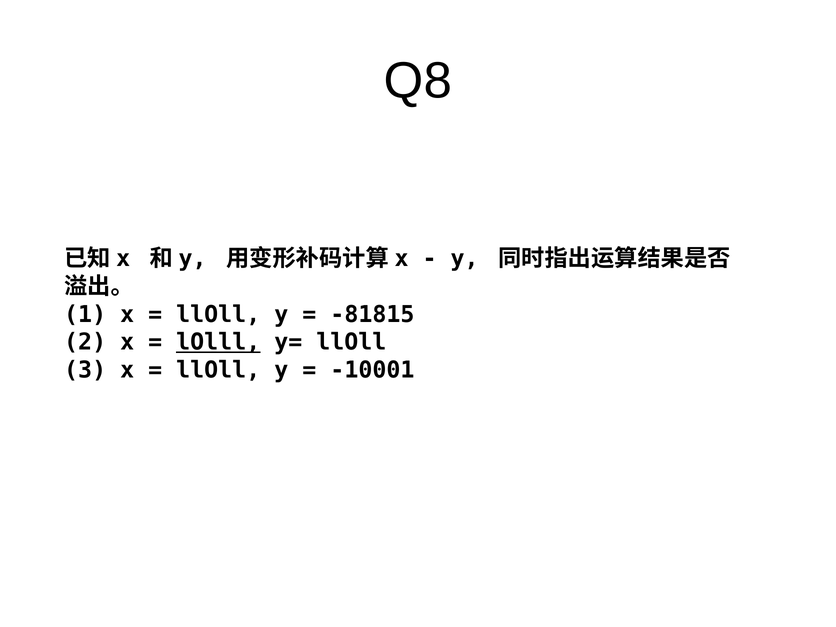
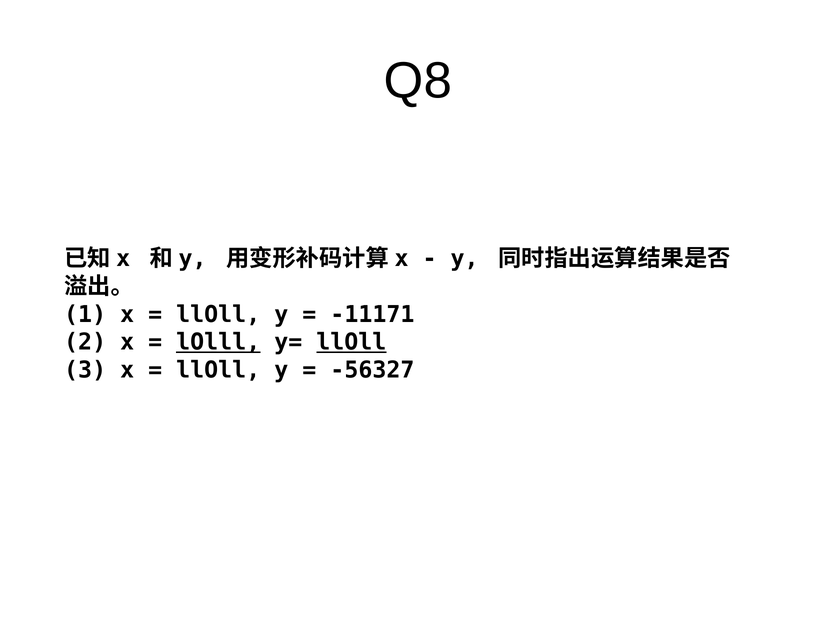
-81815: -81815 -> -11171
llOll at (351, 342) underline: none -> present
-10001: -10001 -> -56327
